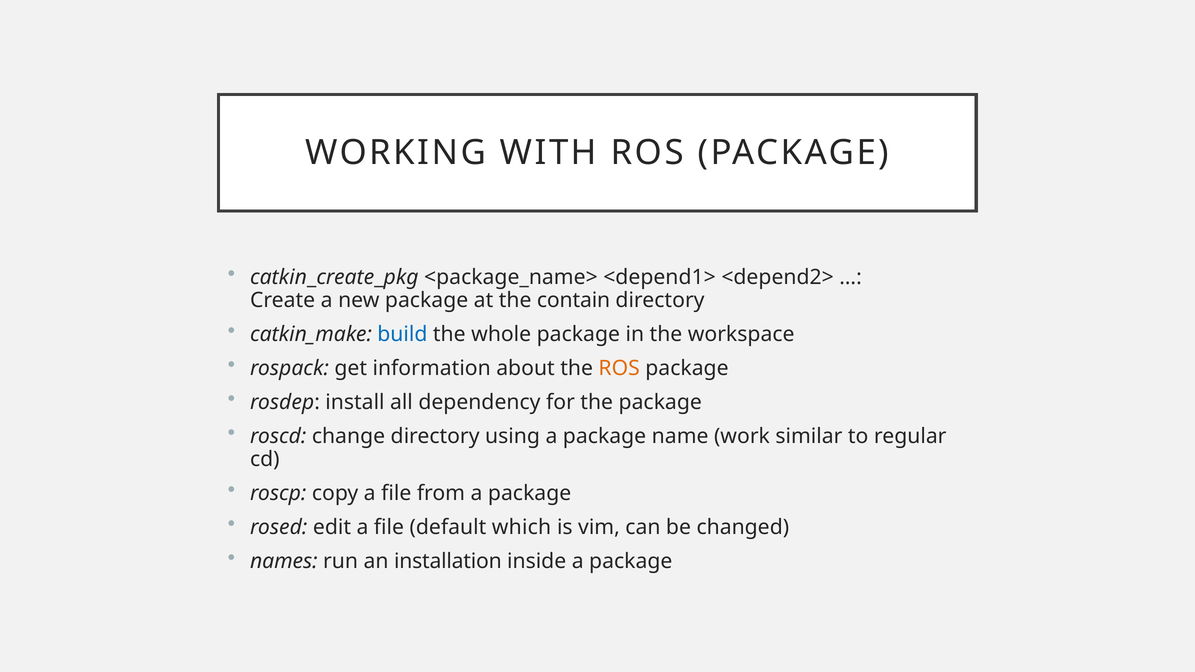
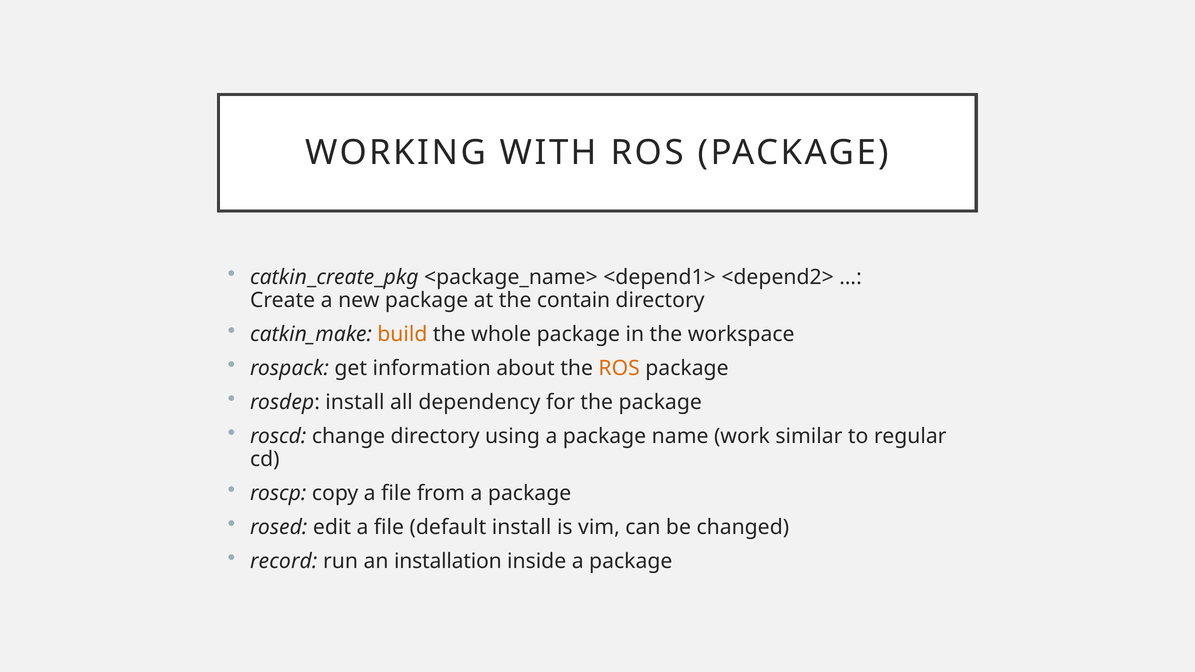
build colour: blue -> orange
default which: which -> install
names: names -> record
